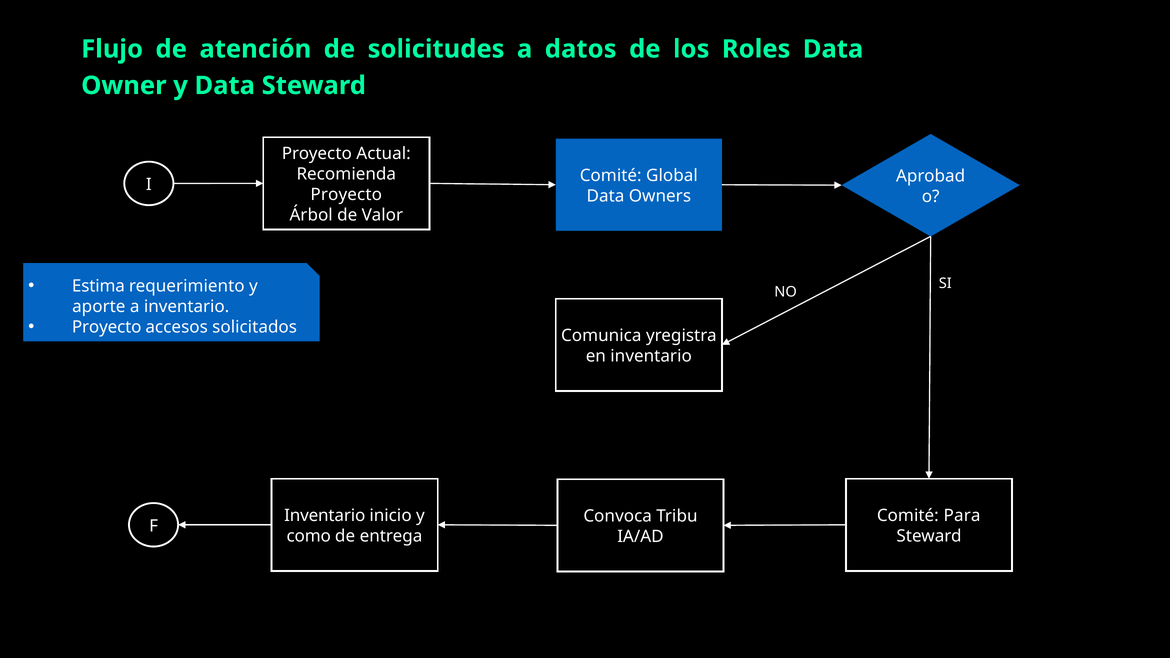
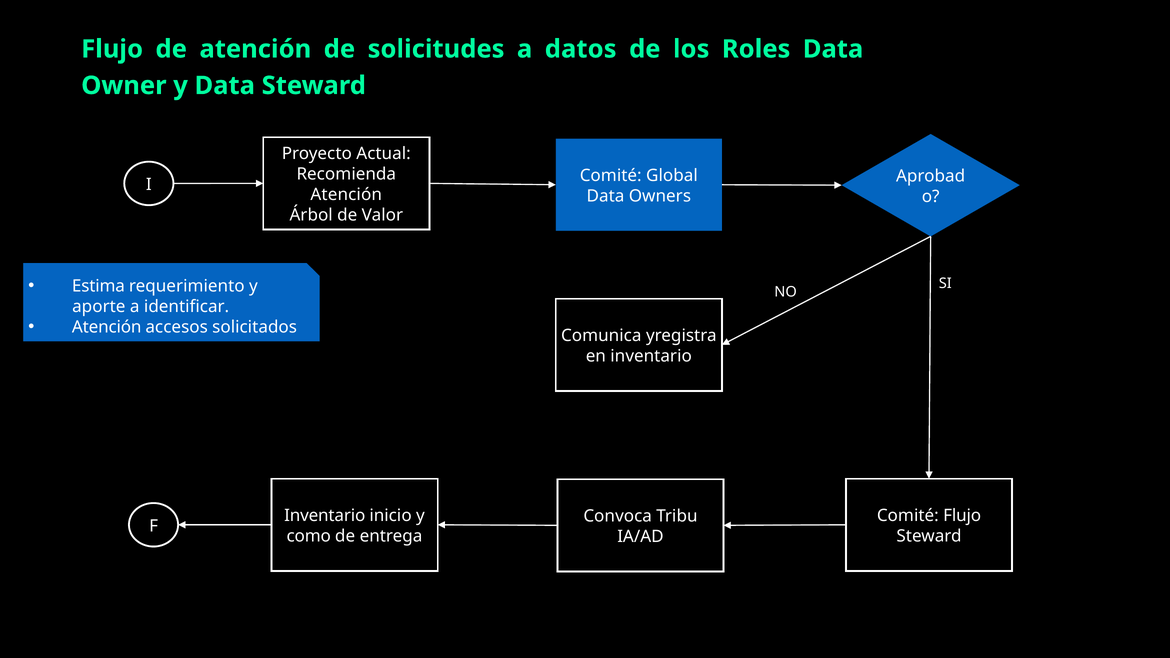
Proyecto at (346, 195): Proyecto -> Atención
a inventario: inventario -> identificar
Proyecto at (107, 327): Proyecto -> Atención
Comité Para: Para -> Flujo
